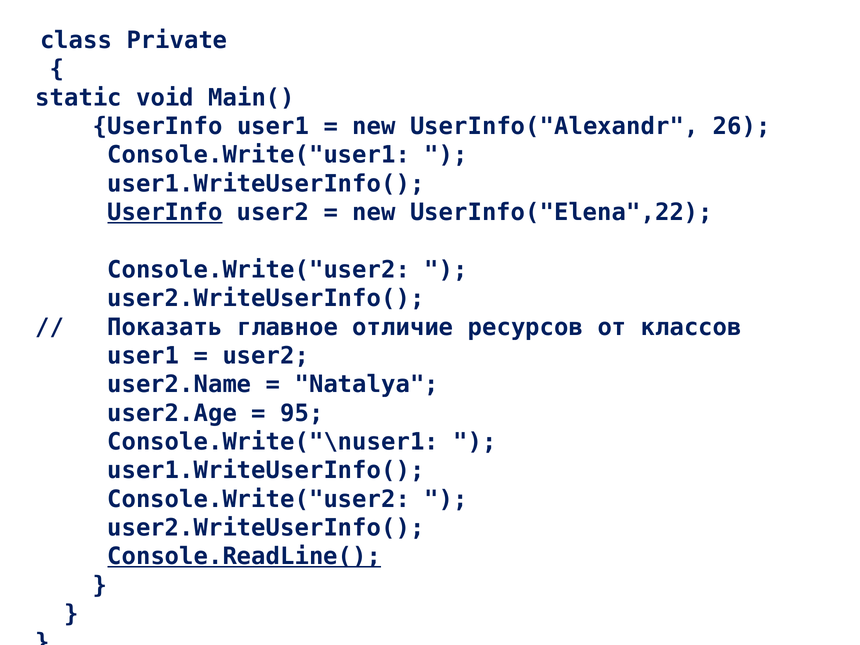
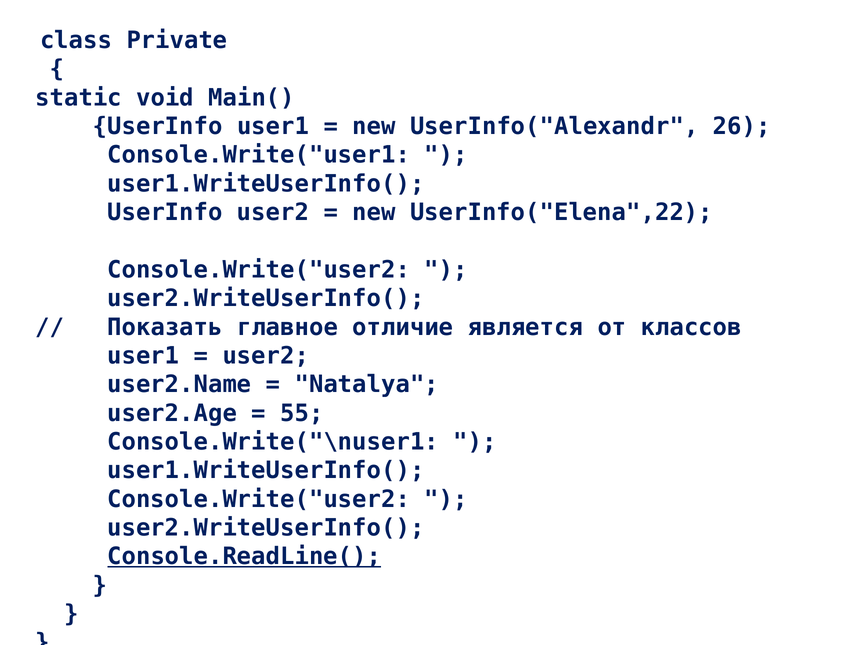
UserInfo at (165, 212) underline: present -> none
ресурсов: ресурсов -> является
95: 95 -> 55
